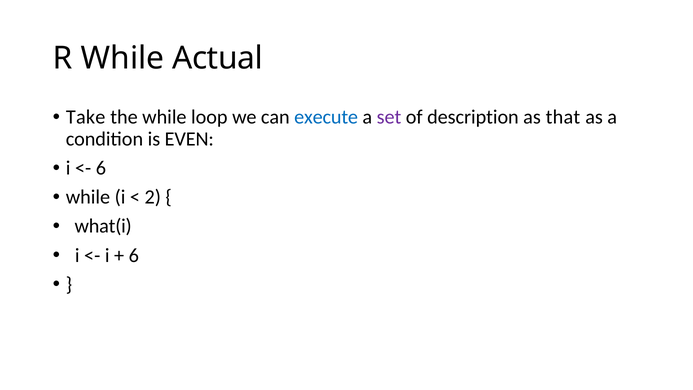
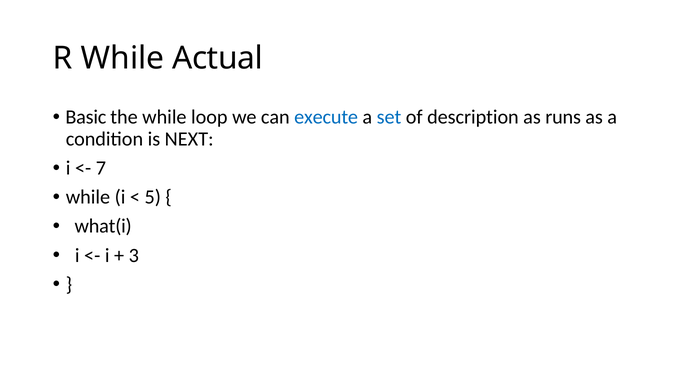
Take: Take -> Basic
set colour: purple -> blue
that: that -> runs
EVEN: EVEN -> NEXT
6 at (101, 168): 6 -> 7
2: 2 -> 5
6 at (134, 255): 6 -> 3
